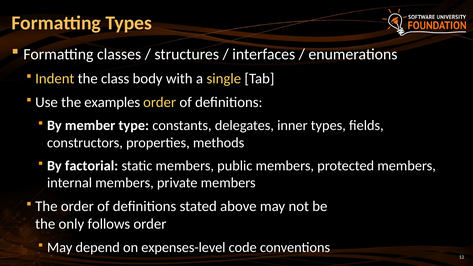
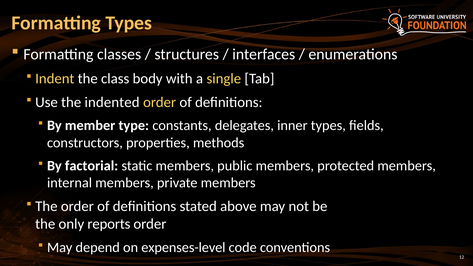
examples: examples -> indented
follows: follows -> reports
